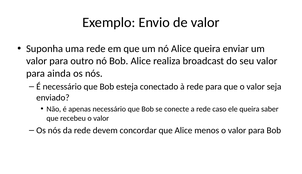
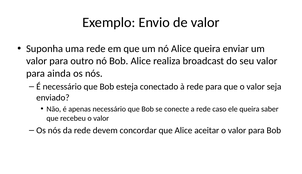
menos: menos -> aceitar
